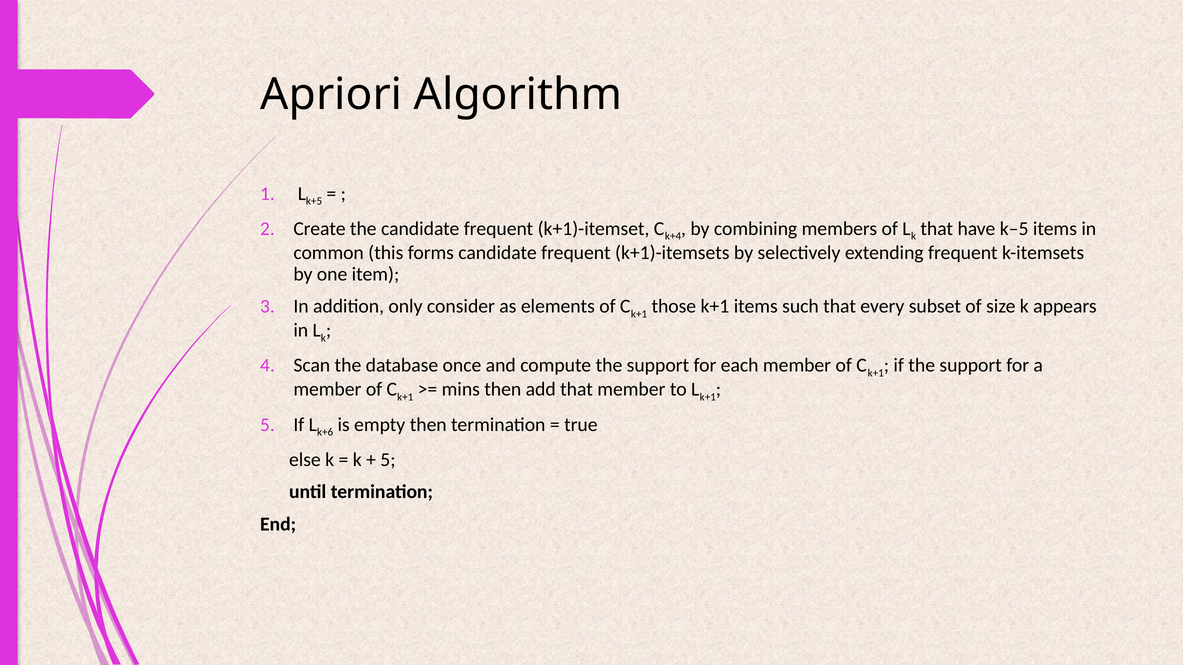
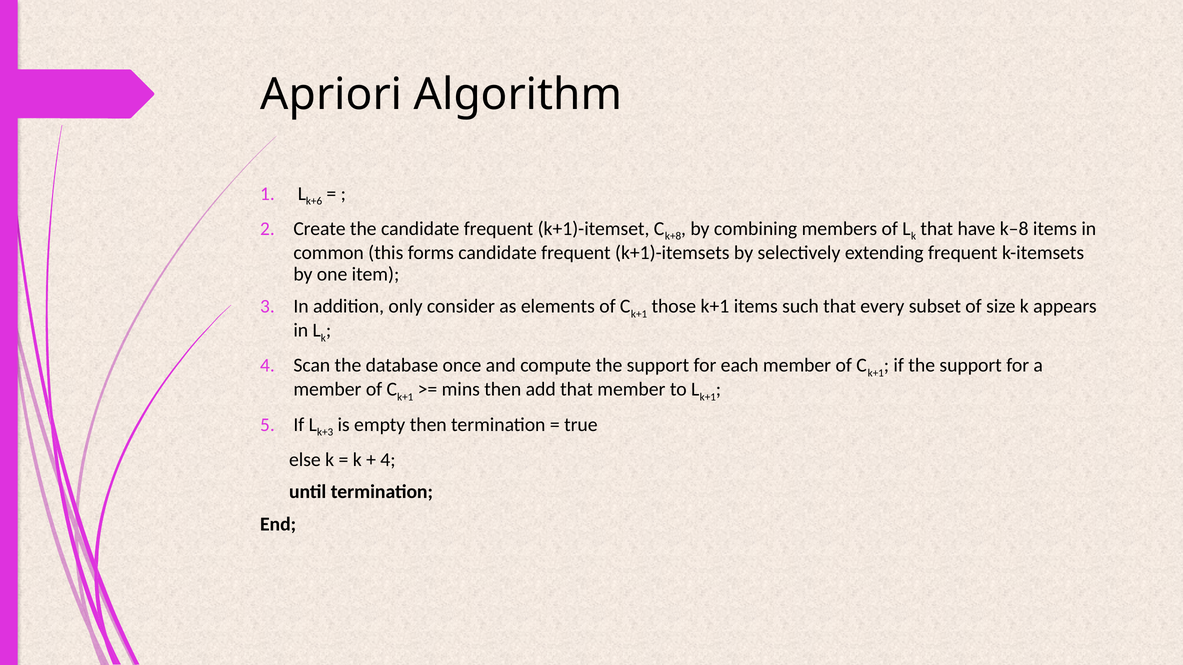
k+5: k+5 -> k+6
k+4: k+4 -> k+8
k–5: k–5 -> k–8
k+6: k+6 -> k+3
5 at (388, 460): 5 -> 4
